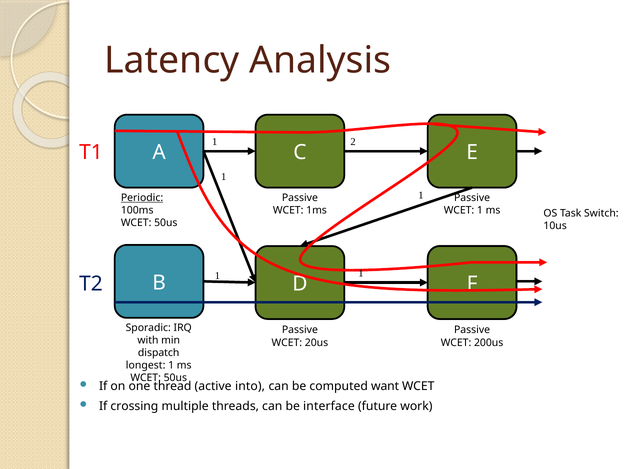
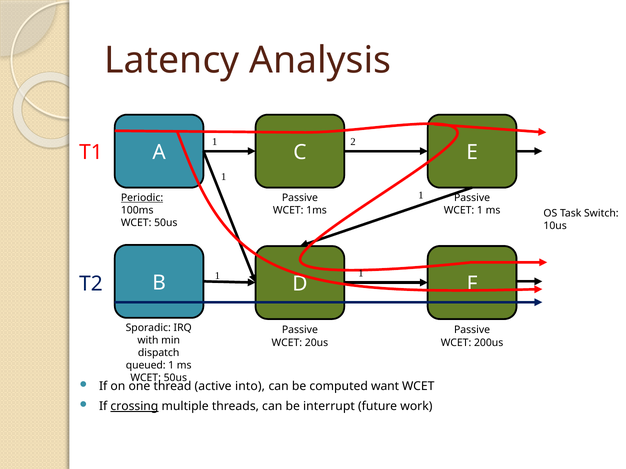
longest: longest -> queued
crossing underline: none -> present
interface: interface -> interrupt
